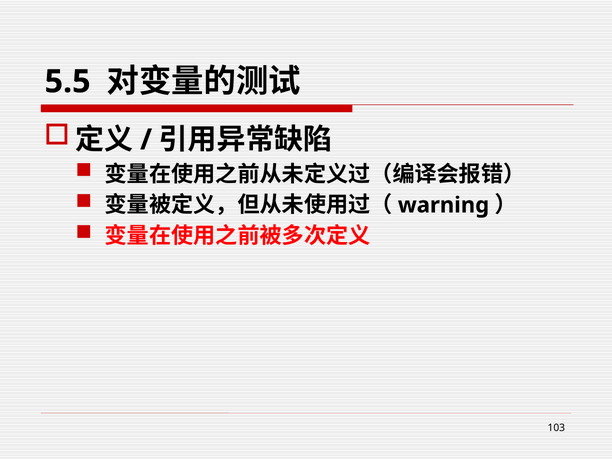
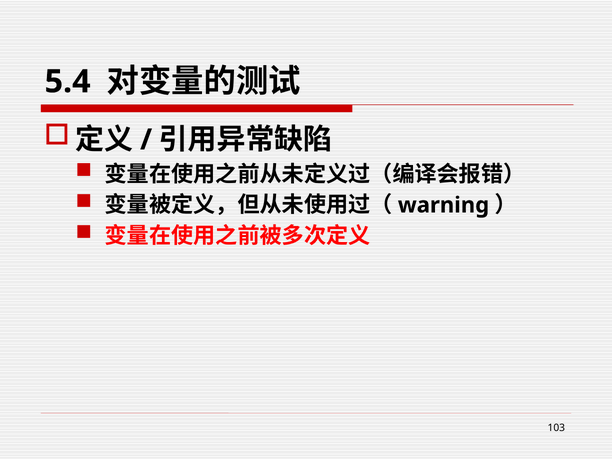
5.5: 5.5 -> 5.4
